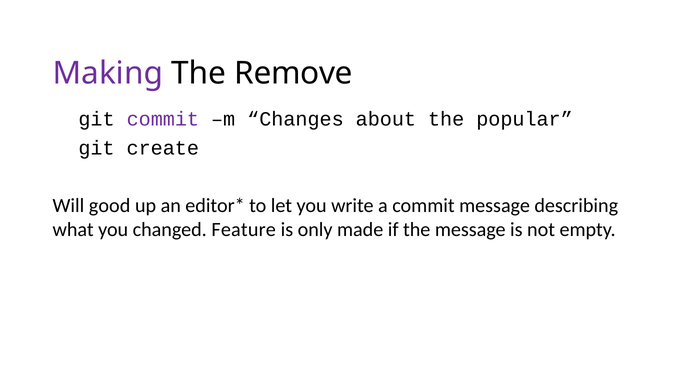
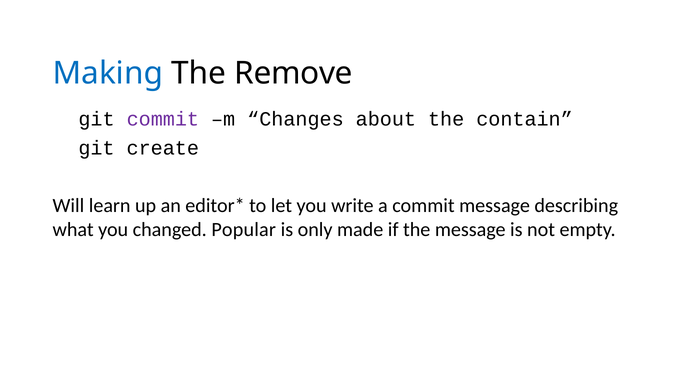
Making colour: purple -> blue
popular: popular -> contain
good: good -> learn
Feature: Feature -> Popular
